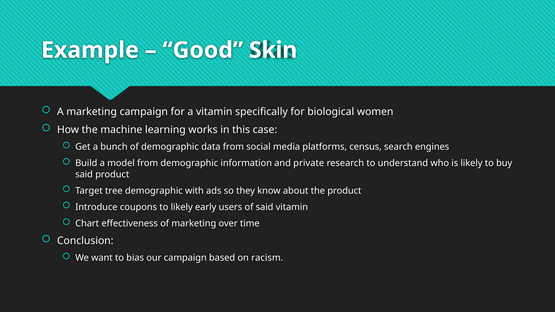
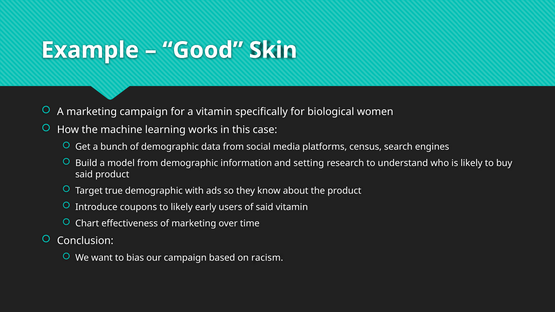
private: private -> setting
tree: tree -> true
